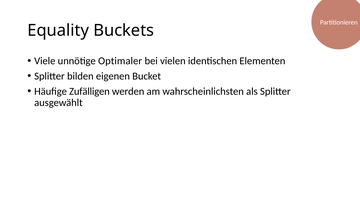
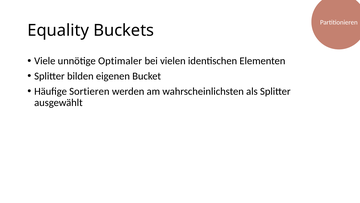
Zufälligen: Zufälligen -> Sortieren
